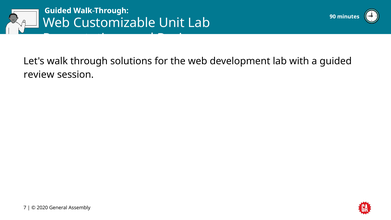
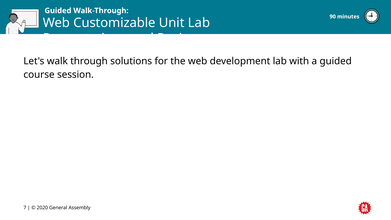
review at (39, 75): review -> course
